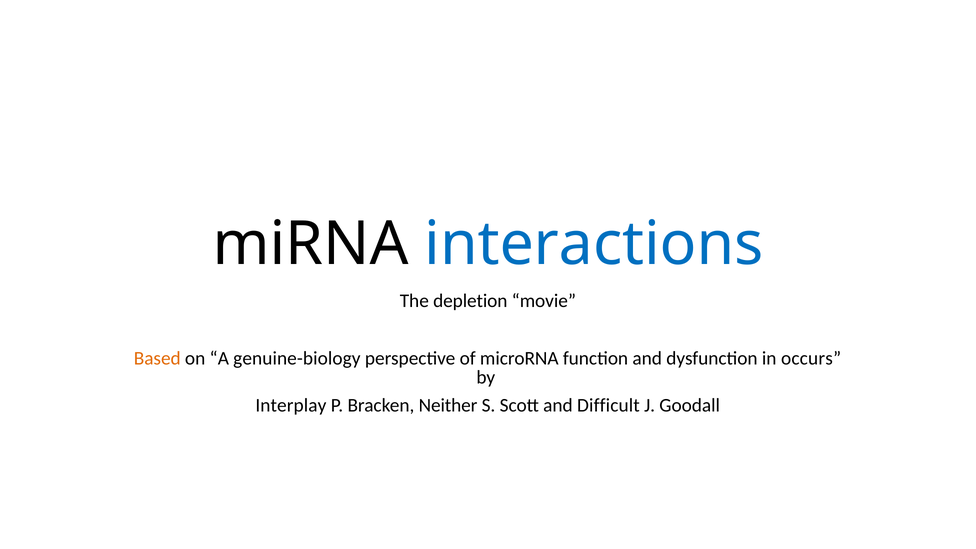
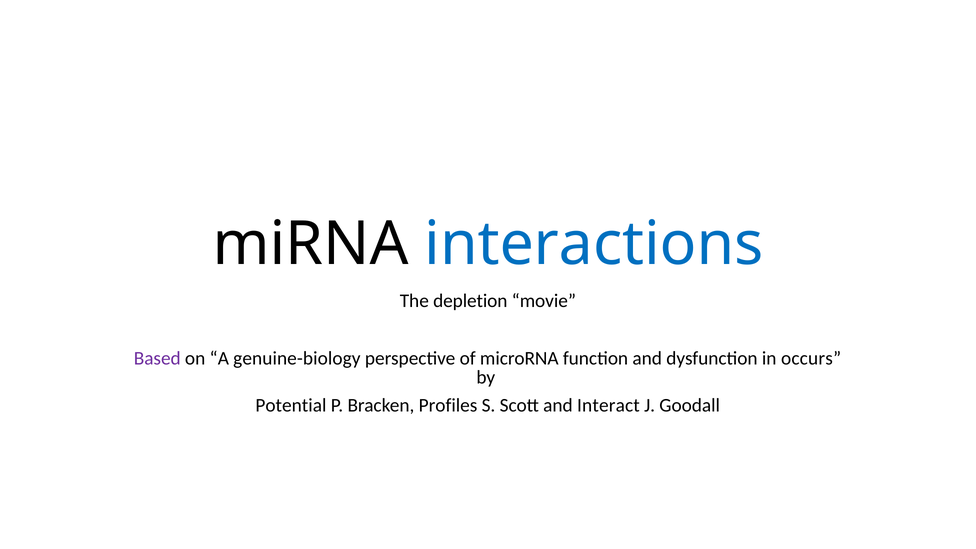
Based colour: orange -> purple
Interplay: Interplay -> Potential
Neither: Neither -> Profiles
Difficult: Difficult -> Interact
